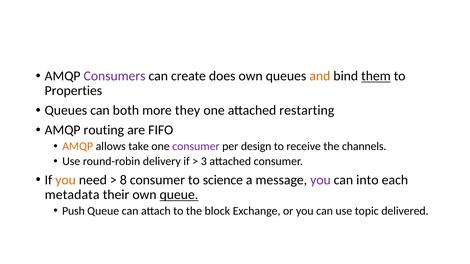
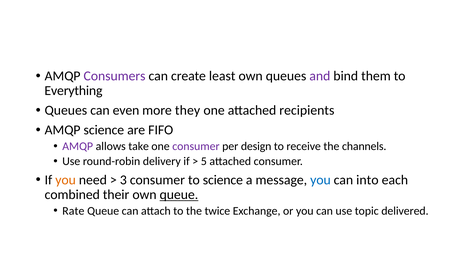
does: does -> least
and at (320, 76) colour: orange -> purple
them underline: present -> none
Properties: Properties -> Everything
both: both -> even
restarting: restarting -> recipients
AMQP routing: routing -> science
AMQP at (78, 147) colour: orange -> purple
3: 3 -> 5
8: 8 -> 3
you at (320, 180) colour: purple -> blue
metadata: metadata -> combined
Push: Push -> Rate
block: block -> twice
